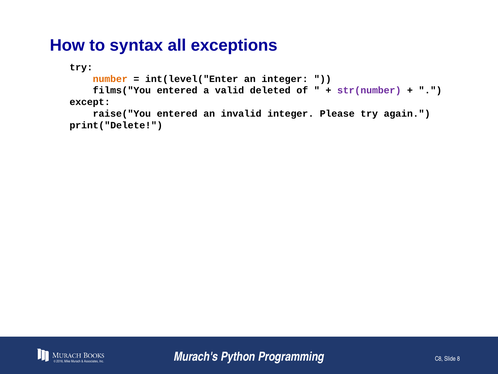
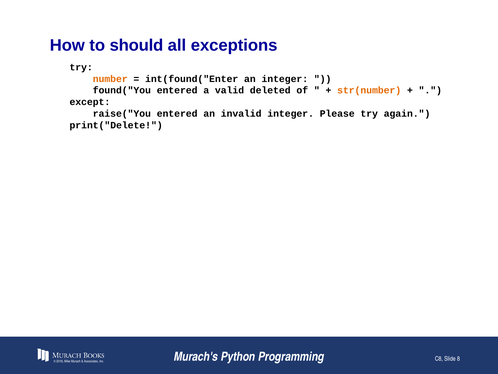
syntax: syntax -> should
int(level("Enter: int(level("Enter -> int(found("Enter
films("You: films("You -> found("You
str(number colour: purple -> orange
